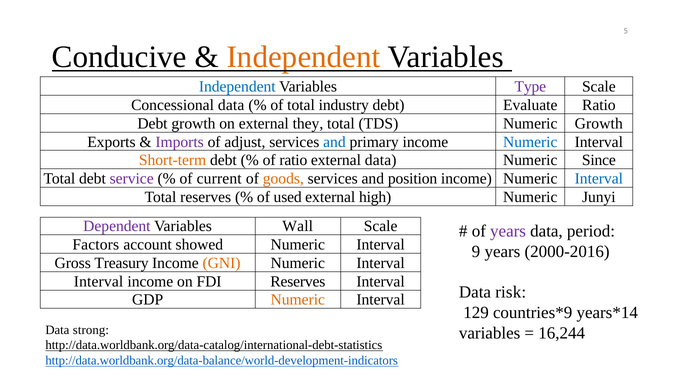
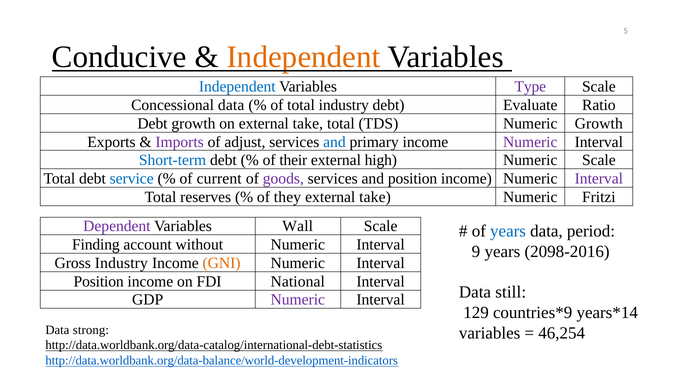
on external they: they -> take
Numeric at (530, 142) colour: blue -> purple
Short-term colour: orange -> blue
of ratio: ratio -> their
external data: data -> high
Numeric Since: Since -> Scale
service colour: purple -> blue
goods colour: orange -> purple
Interval at (599, 178) colour: blue -> purple
used: used -> they
high at (375, 197): high -> take
Junyi: Junyi -> Fritzi
years at (508, 231) colour: purple -> blue
Factors: Factors -> Finding
showed: showed -> without
2000-2016: 2000-2016 -> 2098-2016
Gross Treasury: Treasury -> Industry
Interval at (99, 281): Interval -> Position
FDI Reserves: Reserves -> National
risk: risk -> still
Numeric at (298, 299) colour: orange -> purple
16,244: 16,244 -> 46,254
